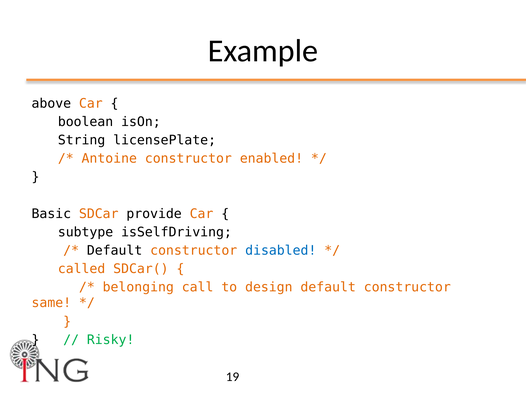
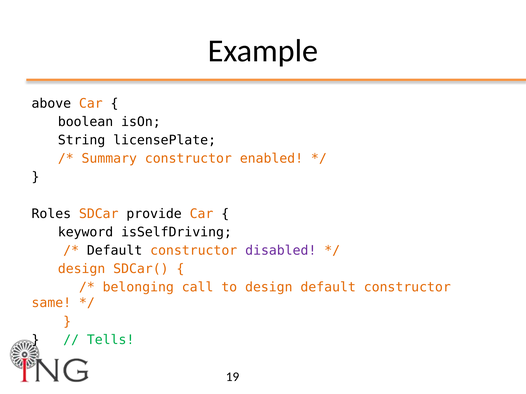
Antoine: Antoine -> Summary
Basic: Basic -> Roles
subtype: subtype -> keyword
disabled colour: blue -> purple
called at (82, 269): called -> design
Risky: Risky -> Tells
